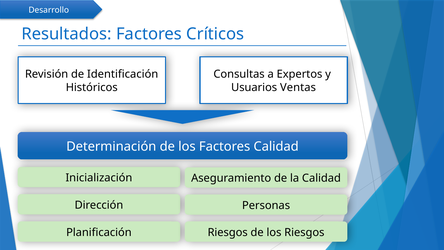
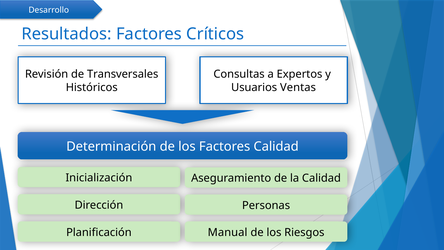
Identificación: Identificación -> Transversales
Riesgos at (228, 232): Riesgos -> Manual
